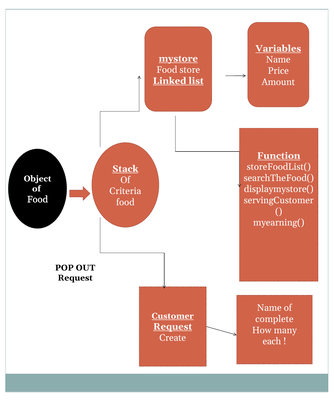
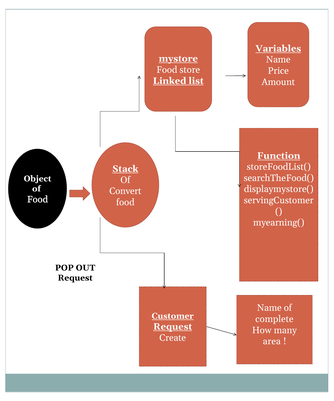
Criteria: Criteria -> Convert
each: each -> area
